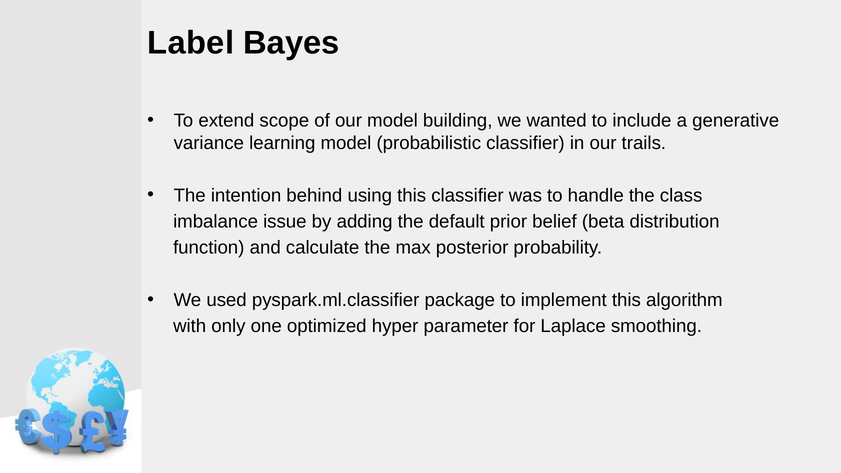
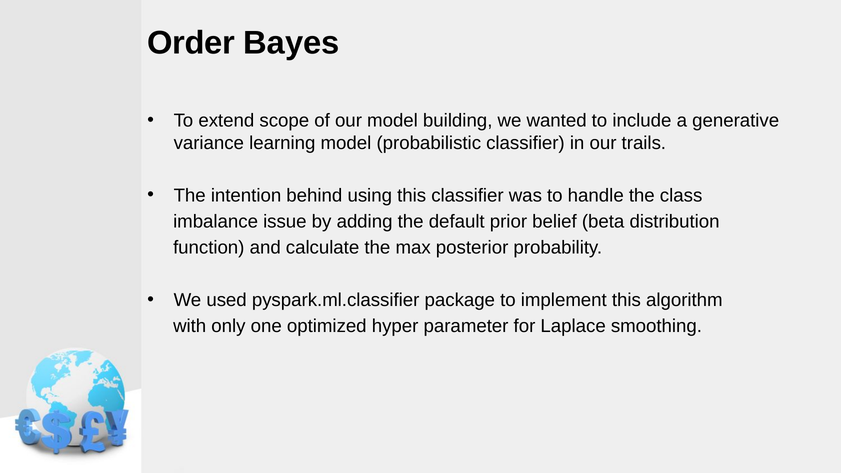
Label: Label -> Order
